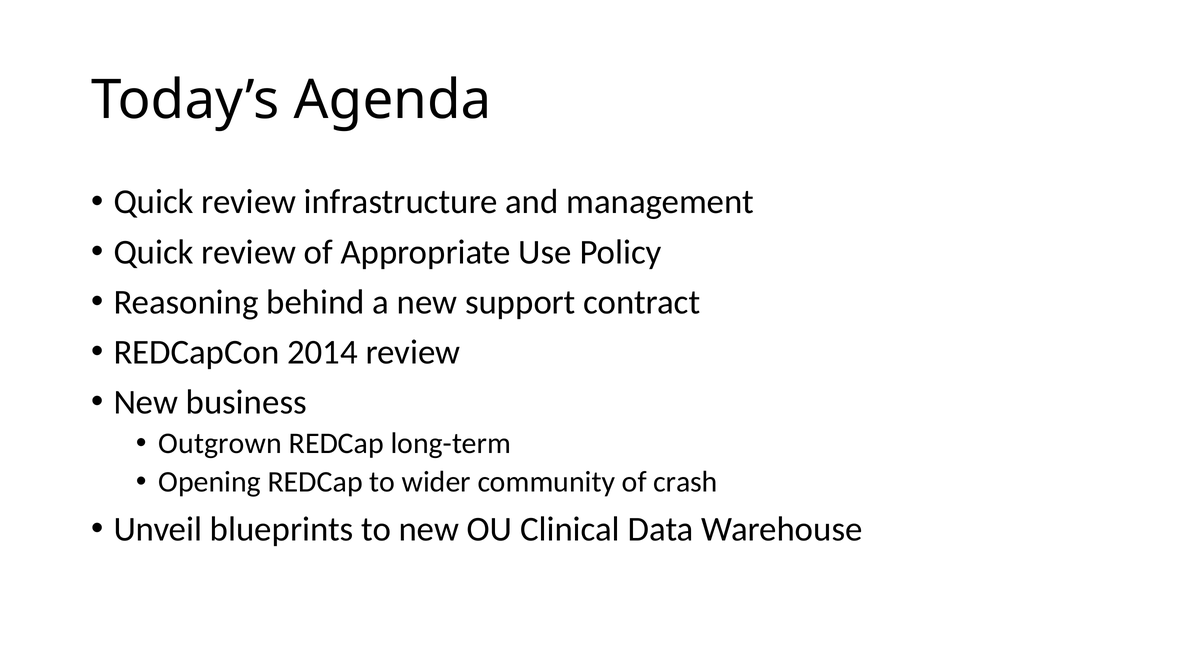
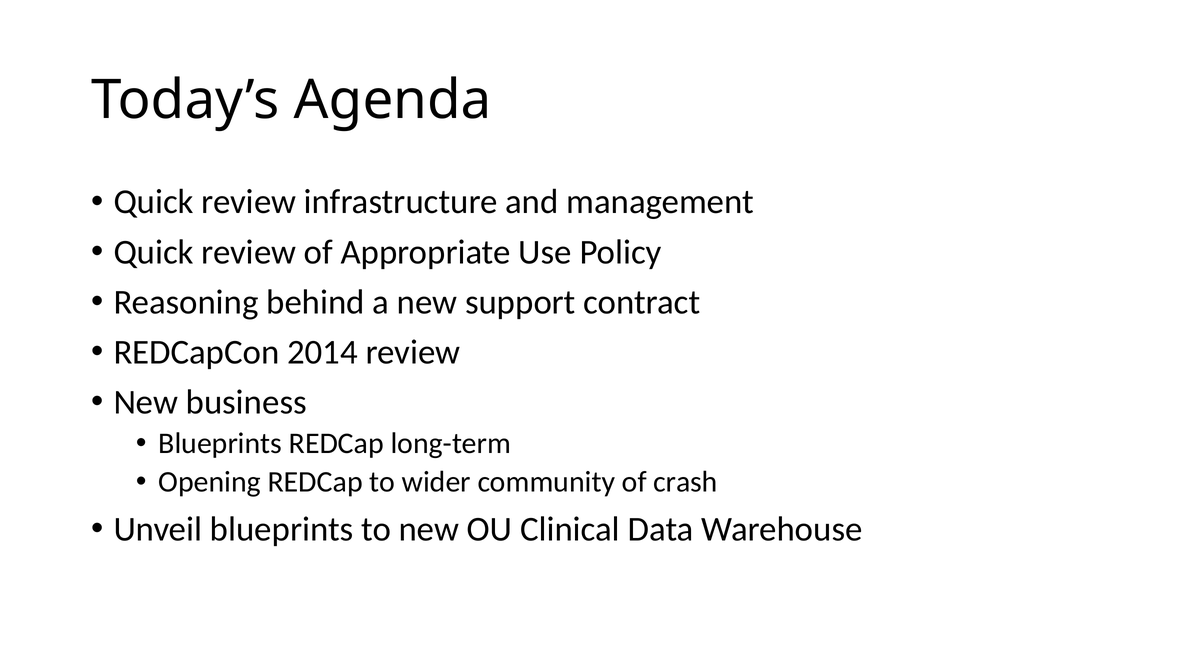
Outgrown at (220, 444): Outgrown -> Blueprints
